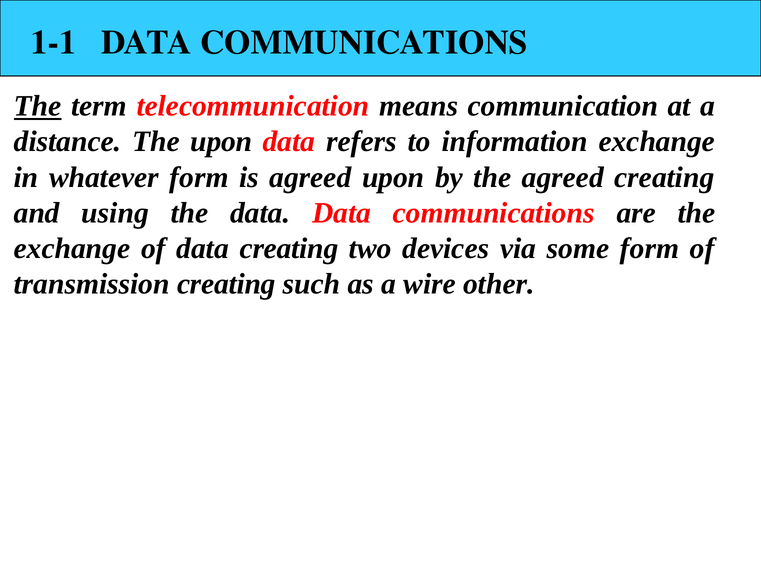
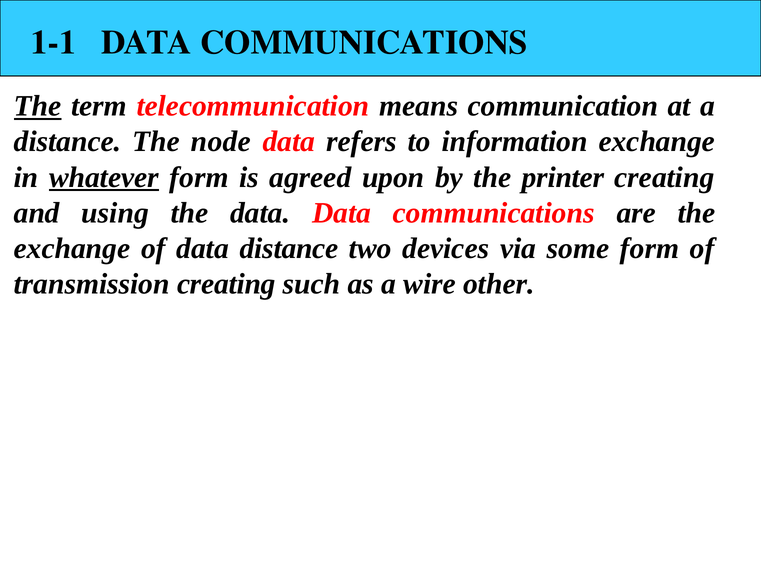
The upon: upon -> node
whatever underline: none -> present
the agreed: agreed -> printer
data creating: creating -> distance
